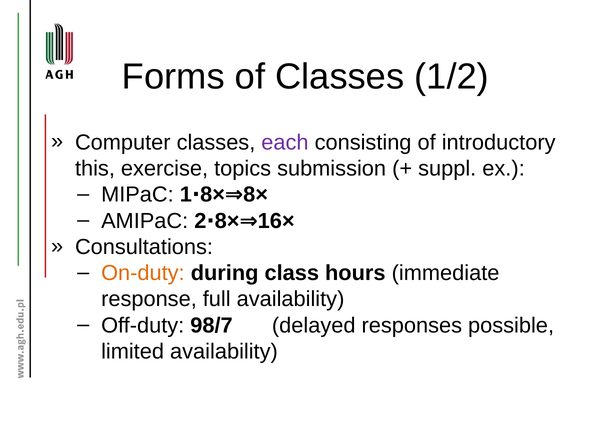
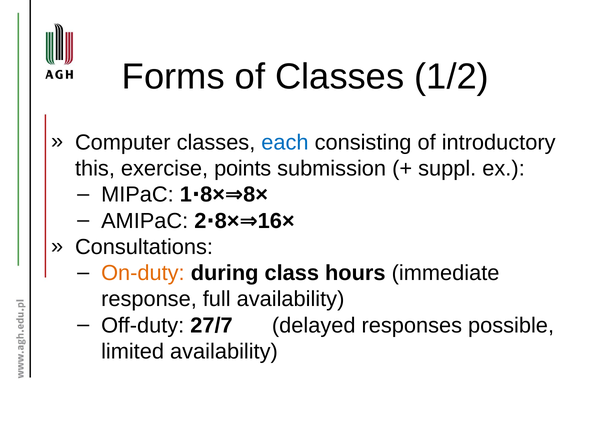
each colour: purple -> blue
topics: topics -> points
98/7: 98/7 -> 27/7
